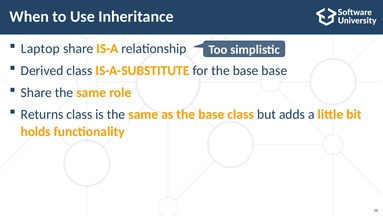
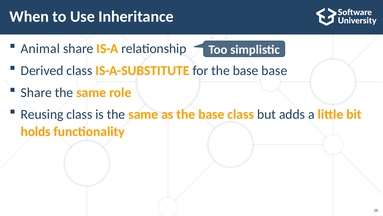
Laptop: Laptop -> Animal
Returns: Returns -> Reusing
